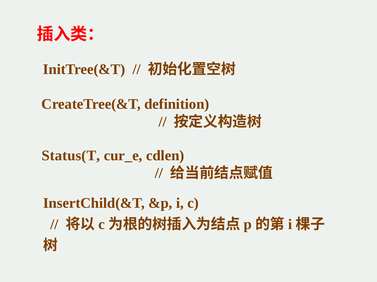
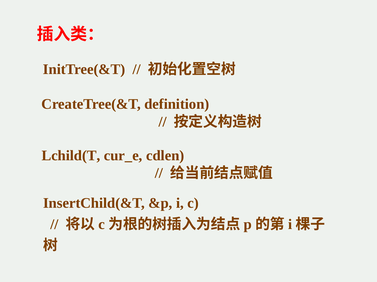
Status(T: Status(T -> Lchild(T
